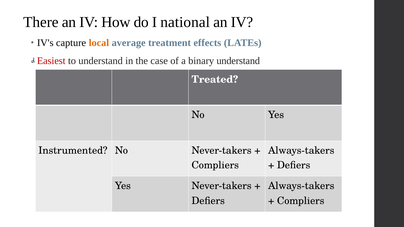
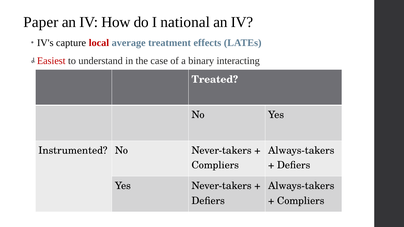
There: There -> Paper
local colour: orange -> red
binary understand: understand -> interacting
